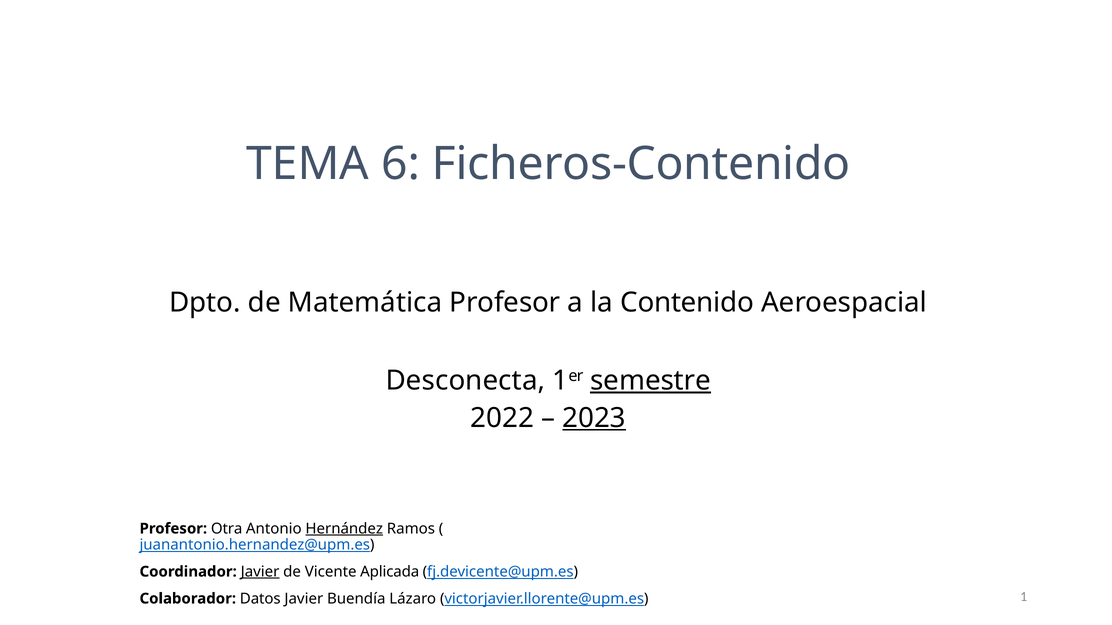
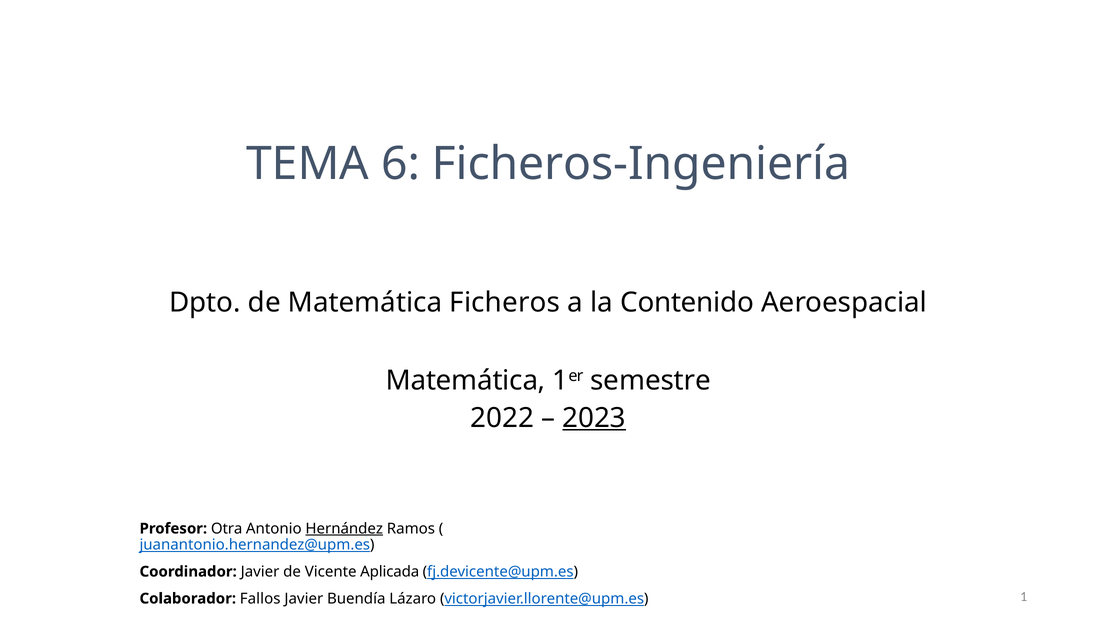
Ficheros-Contenido: Ficheros-Contenido -> Ficheros-Ingeniería
Matemática Profesor: Profesor -> Ficheros
Desconecta at (465, 381): Desconecta -> Matemática
semestre underline: present -> none
Javier at (260, 572) underline: present -> none
Datos: Datos -> Fallos
